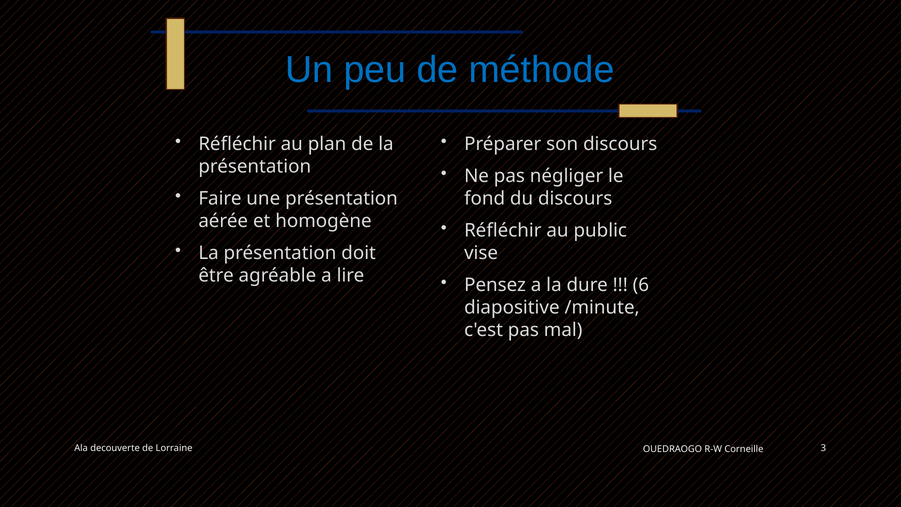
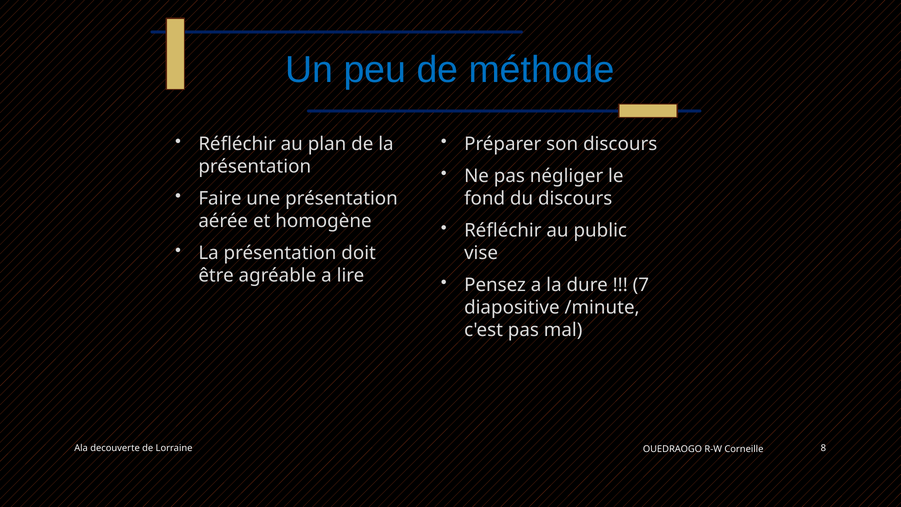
6: 6 -> 7
3: 3 -> 8
